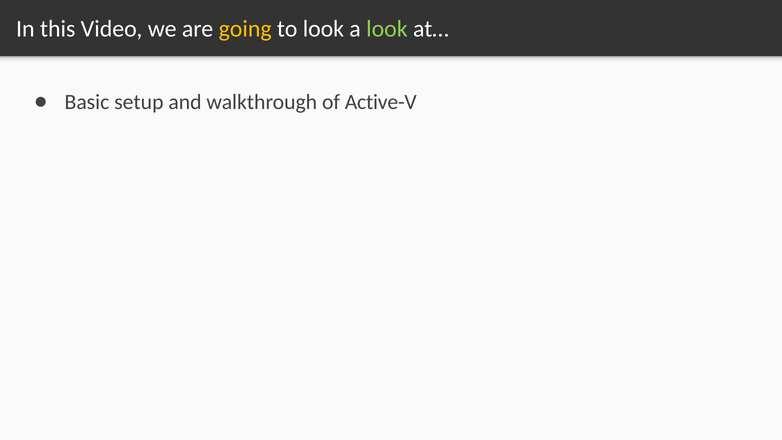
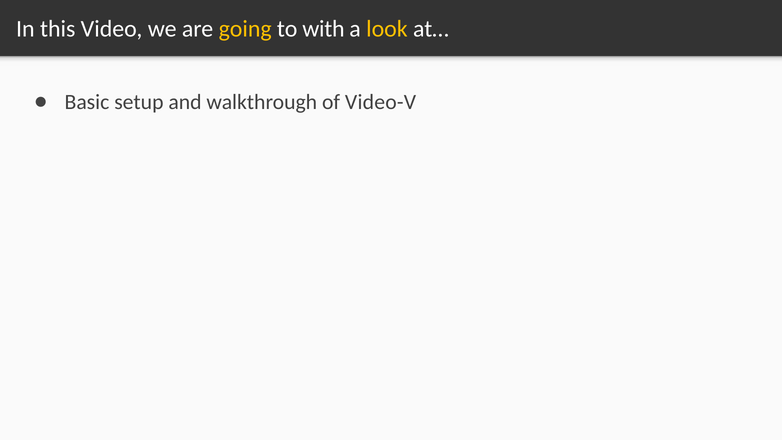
to look: look -> with
look at (387, 29) colour: light green -> yellow
Active-V: Active-V -> Video-V
